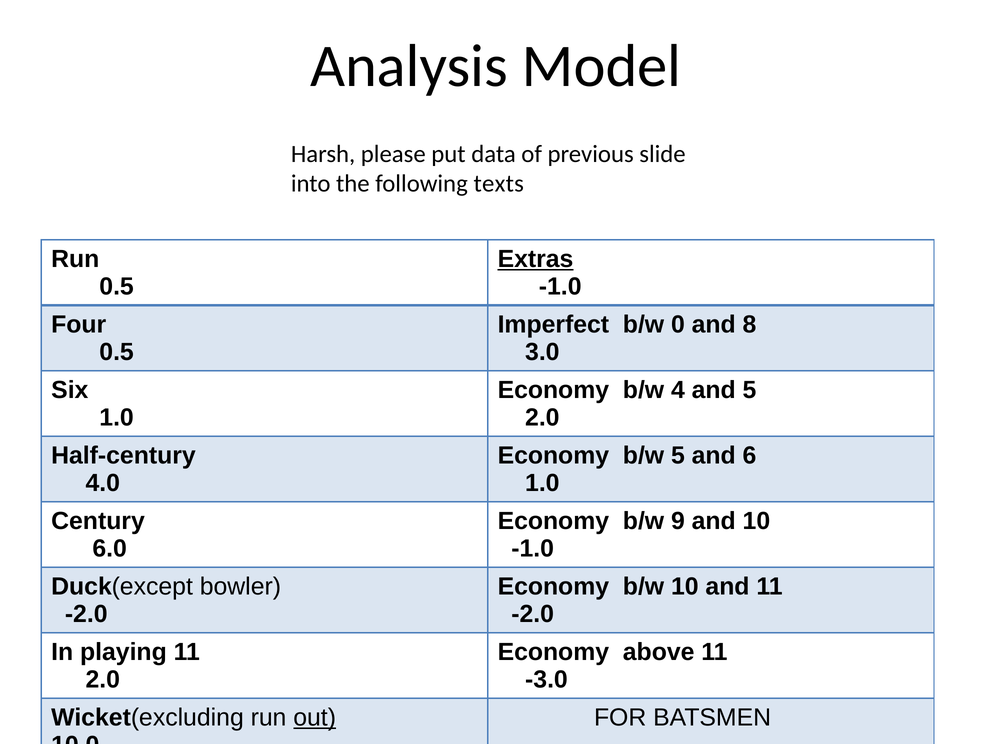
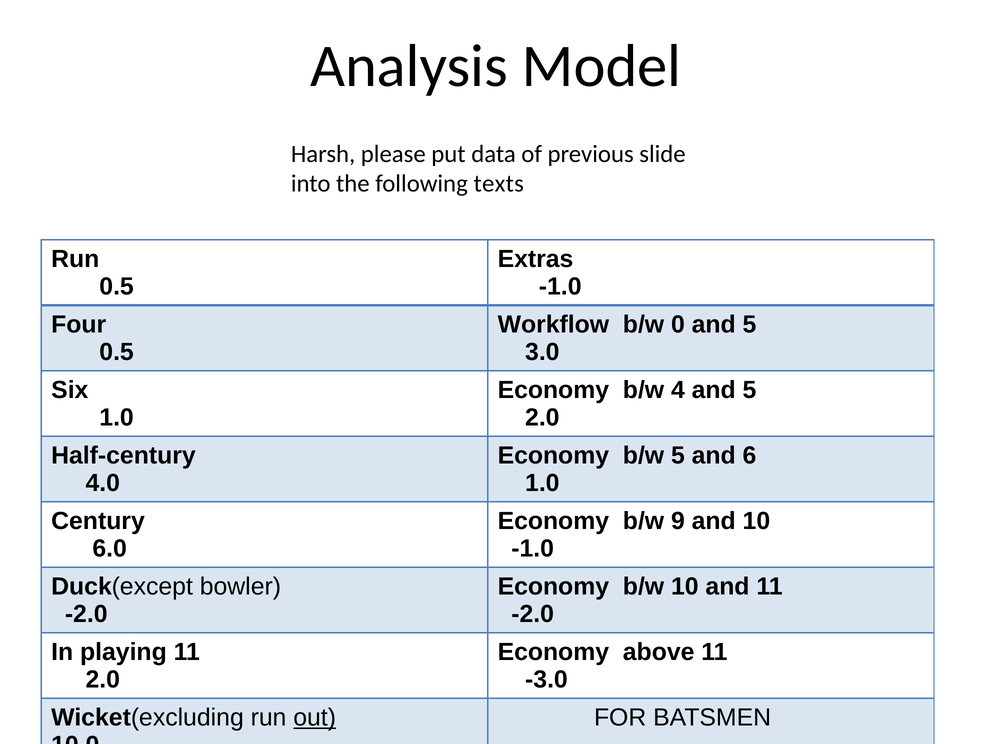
Extras underline: present -> none
Imperfect: Imperfect -> Workflow
0 and 8: 8 -> 5
